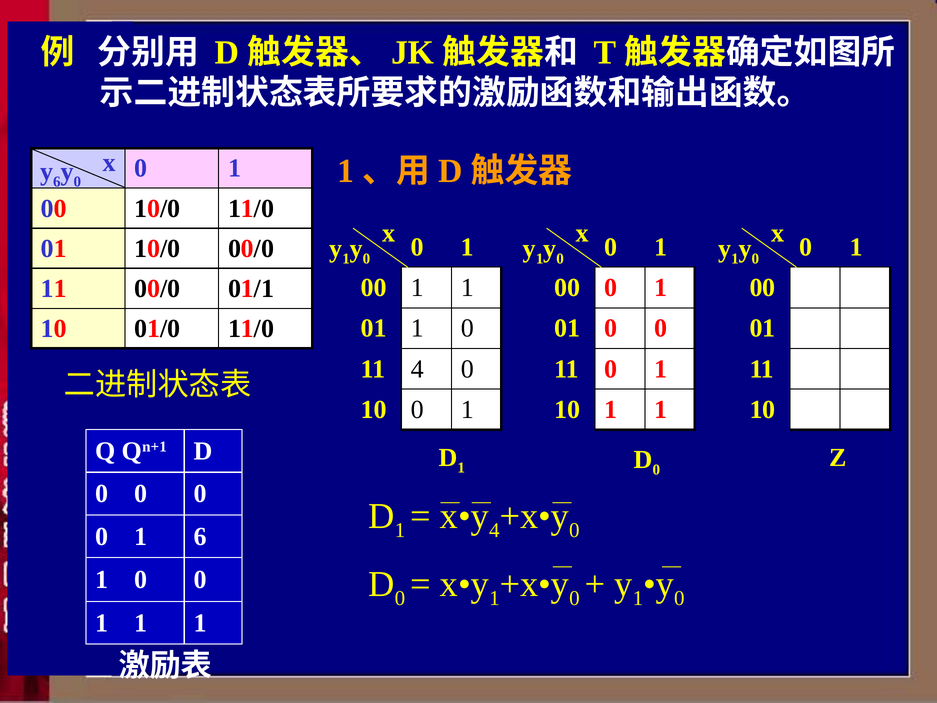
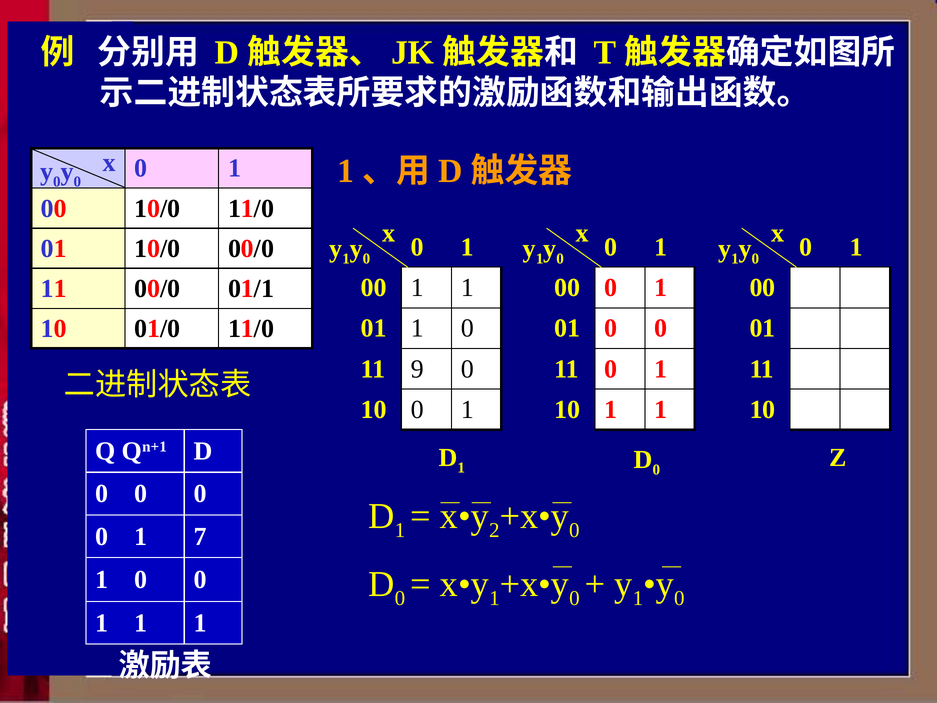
6 at (57, 182): 6 -> 0
11 4: 4 -> 9
4 at (494, 530): 4 -> 2
1 6: 6 -> 7
